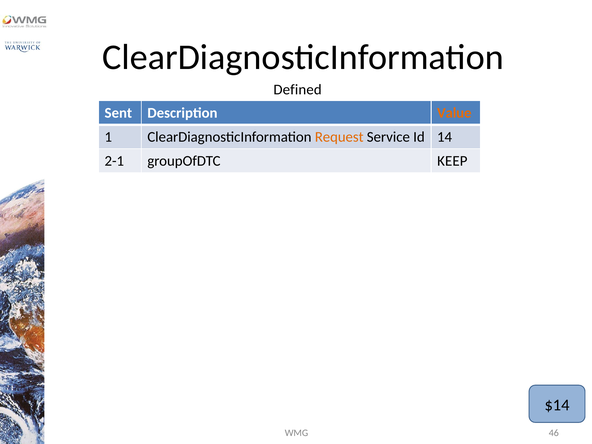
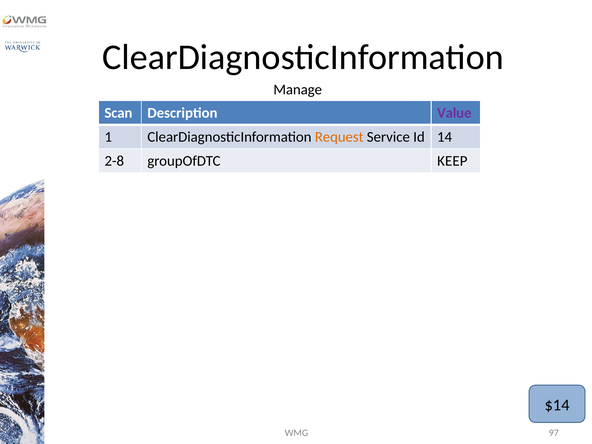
Defined: Defined -> Manage
Sent: Sent -> Scan
Value colour: orange -> purple
2-1: 2-1 -> 2-8
46: 46 -> 97
